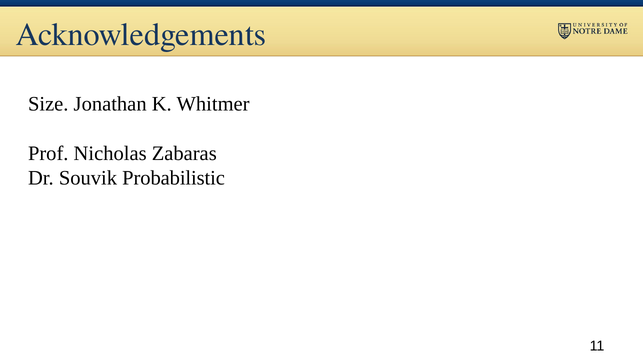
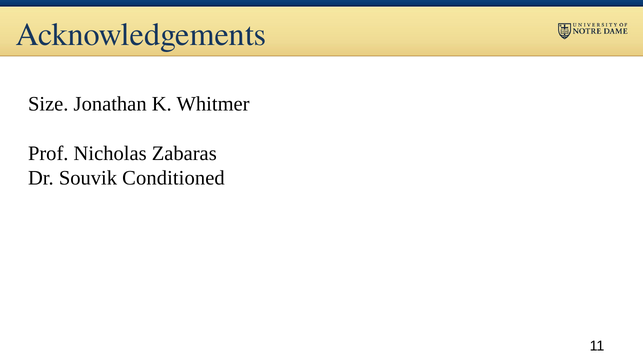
Probabilistic: Probabilistic -> Conditioned
